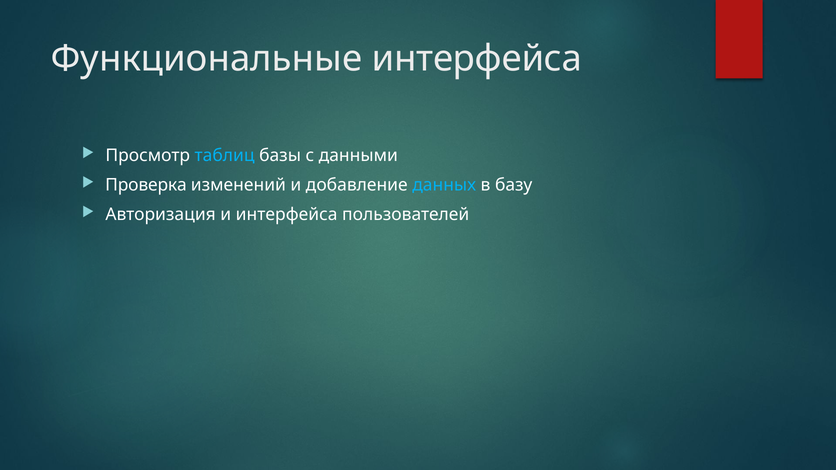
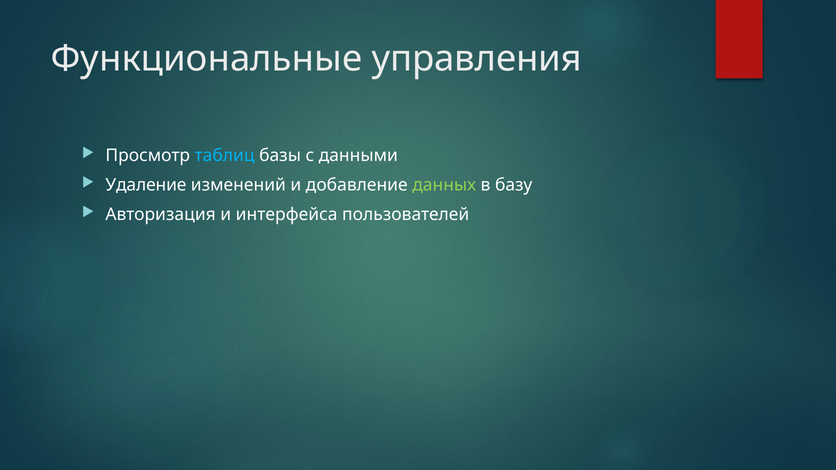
Функциональные интерфейса: интерфейса -> управления
Проверка: Проверка -> Удаление
данных colour: light blue -> light green
